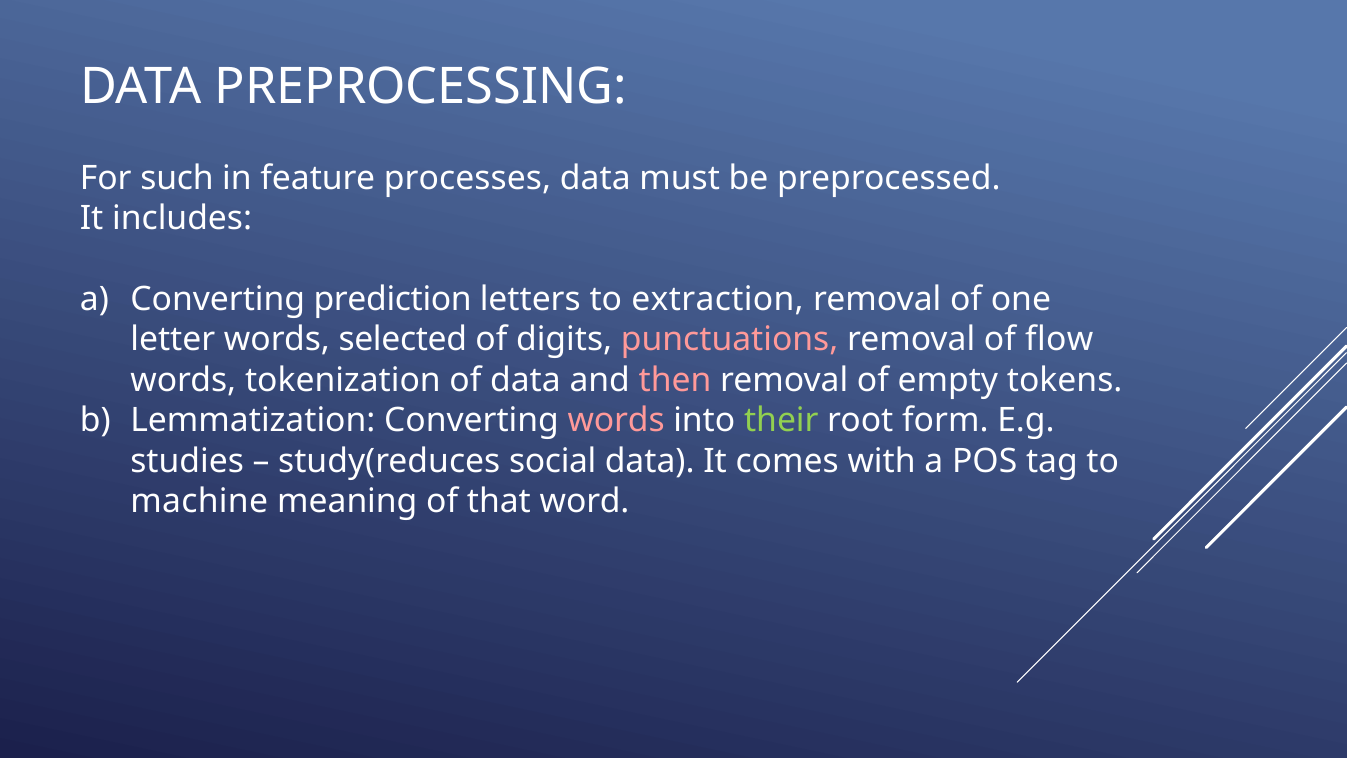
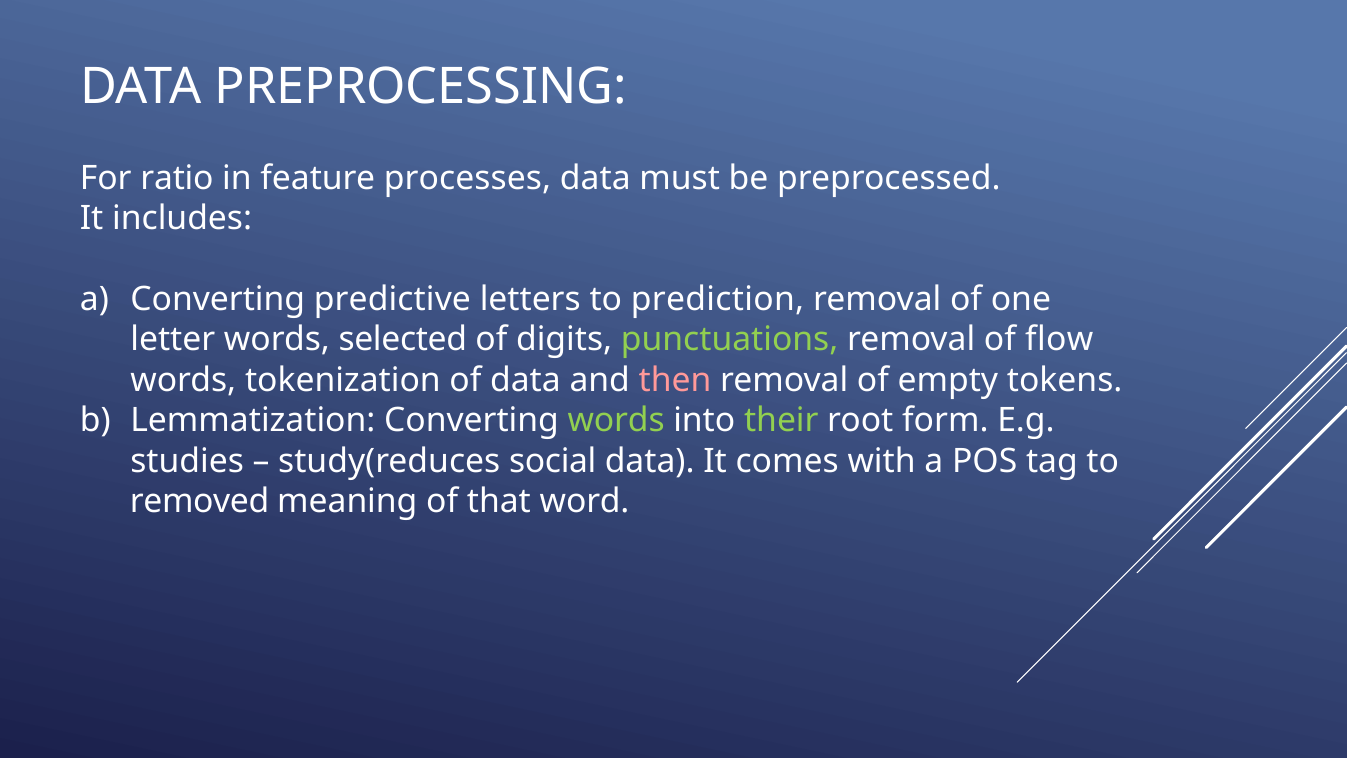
such: such -> ratio
prediction: prediction -> predictive
extraction: extraction -> prediction
punctuations colour: pink -> light green
words at (616, 420) colour: pink -> light green
machine: machine -> removed
